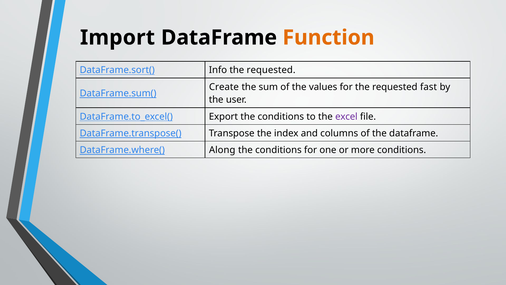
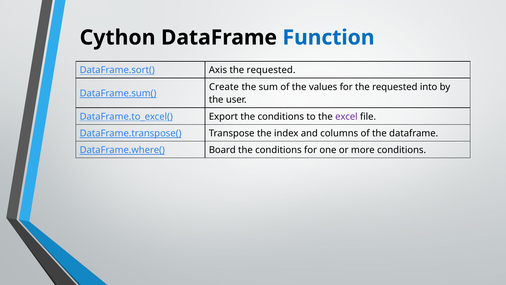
Import: Import -> Cython
Function colour: orange -> blue
Info: Info -> Axis
fast: fast -> into
Along: Along -> Board
